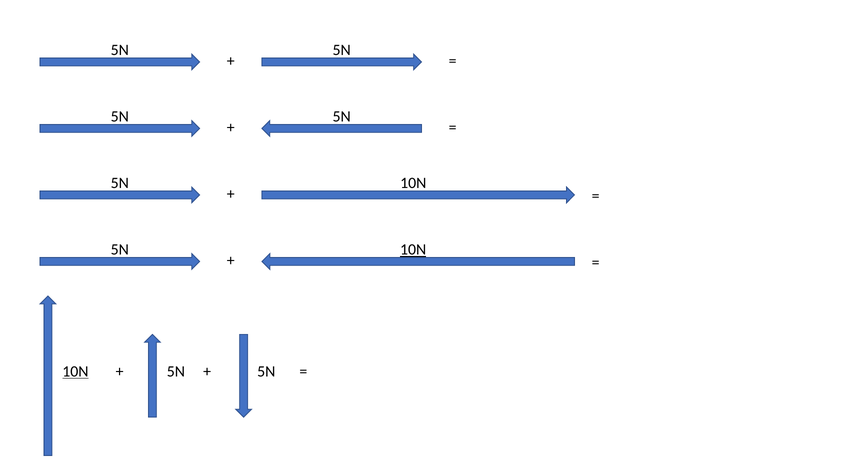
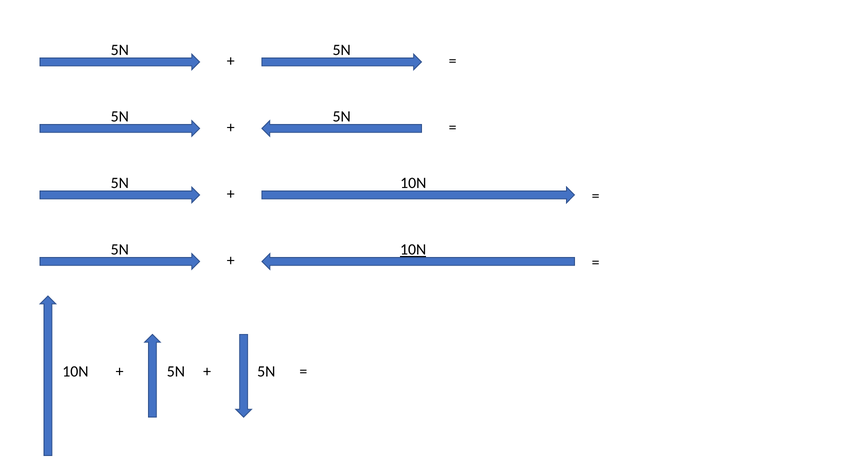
10N at (75, 372) underline: present -> none
